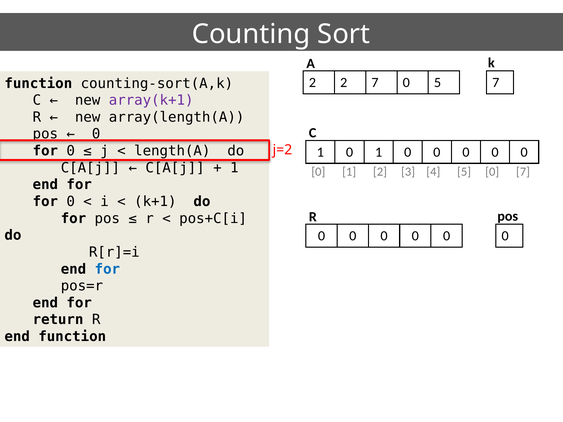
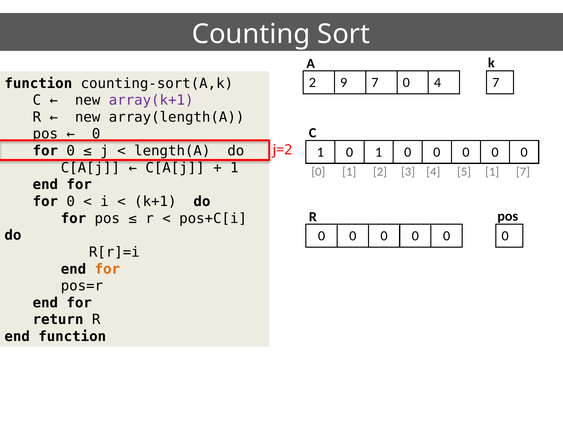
2 2: 2 -> 9
0 5: 5 -> 4
5 0: 0 -> 1
for at (107, 269) colour: blue -> orange
